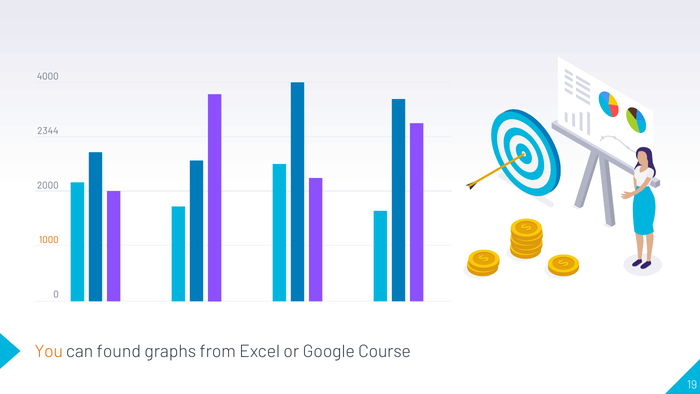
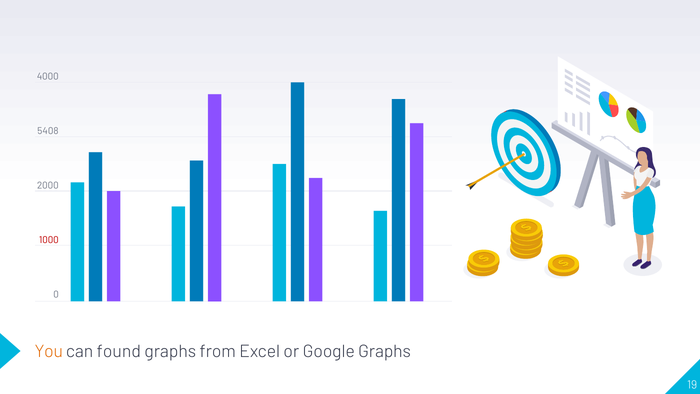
2344: 2344 -> 5408
1000 colour: orange -> red
Google Course: Course -> Graphs
